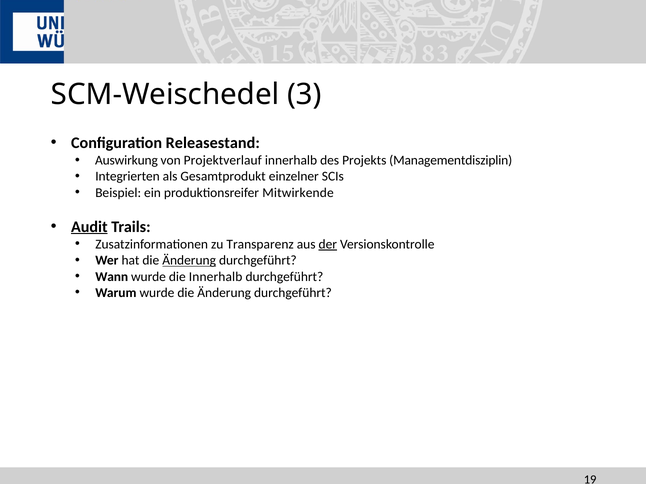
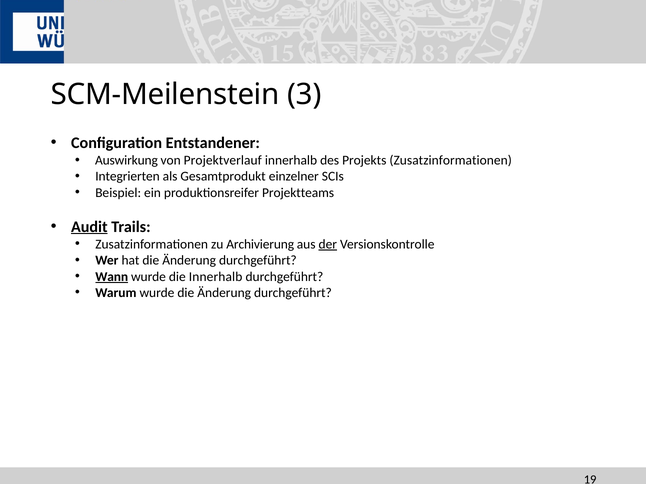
SCM-Weischedel: SCM-Weischedel -> SCM-Meilenstein
Releasestand: Releasestand -> Entstandener
Projekts Managementdisziplin: Managementdisziplin -> Zusatzinformationen
Mitwirkende: Mitwirkende -> Projektteams
Transparenz: Transparenz -> Archivierung
Änderung at (189, 261) underline: present -> none
Wann underline: none -> present
